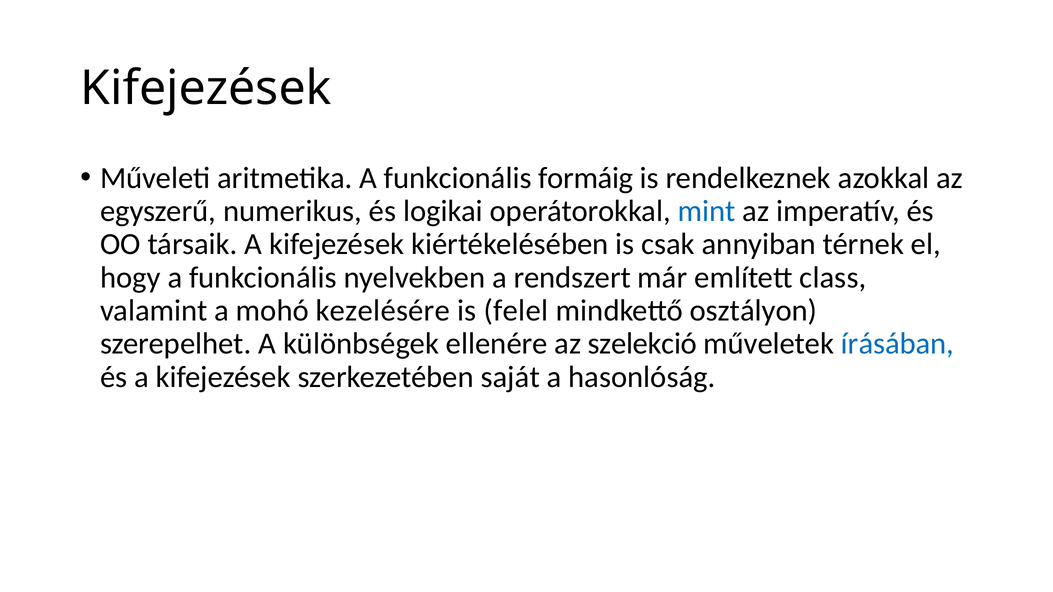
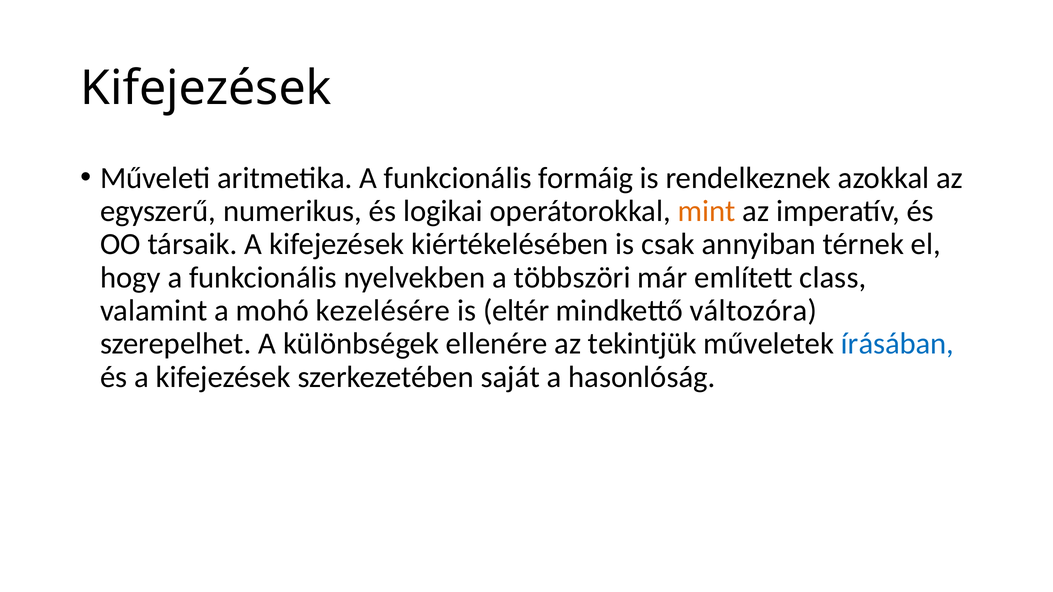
mint colour: blue -> orange
rendszert: rendszert -> többszöri
felel: felel -> eltér
osztályon: osztályon -> változóra
szelekció: szelekció -> tekintjük
